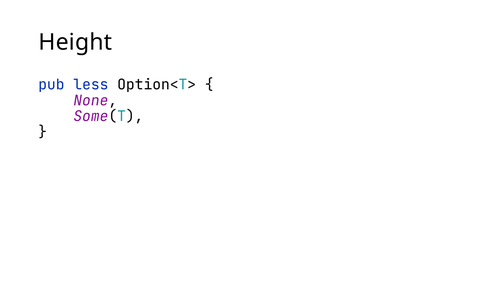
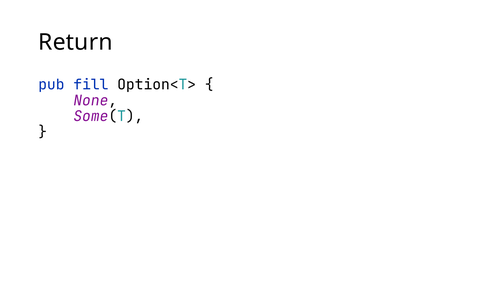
Height: Height -> Return
less: less -> fill
